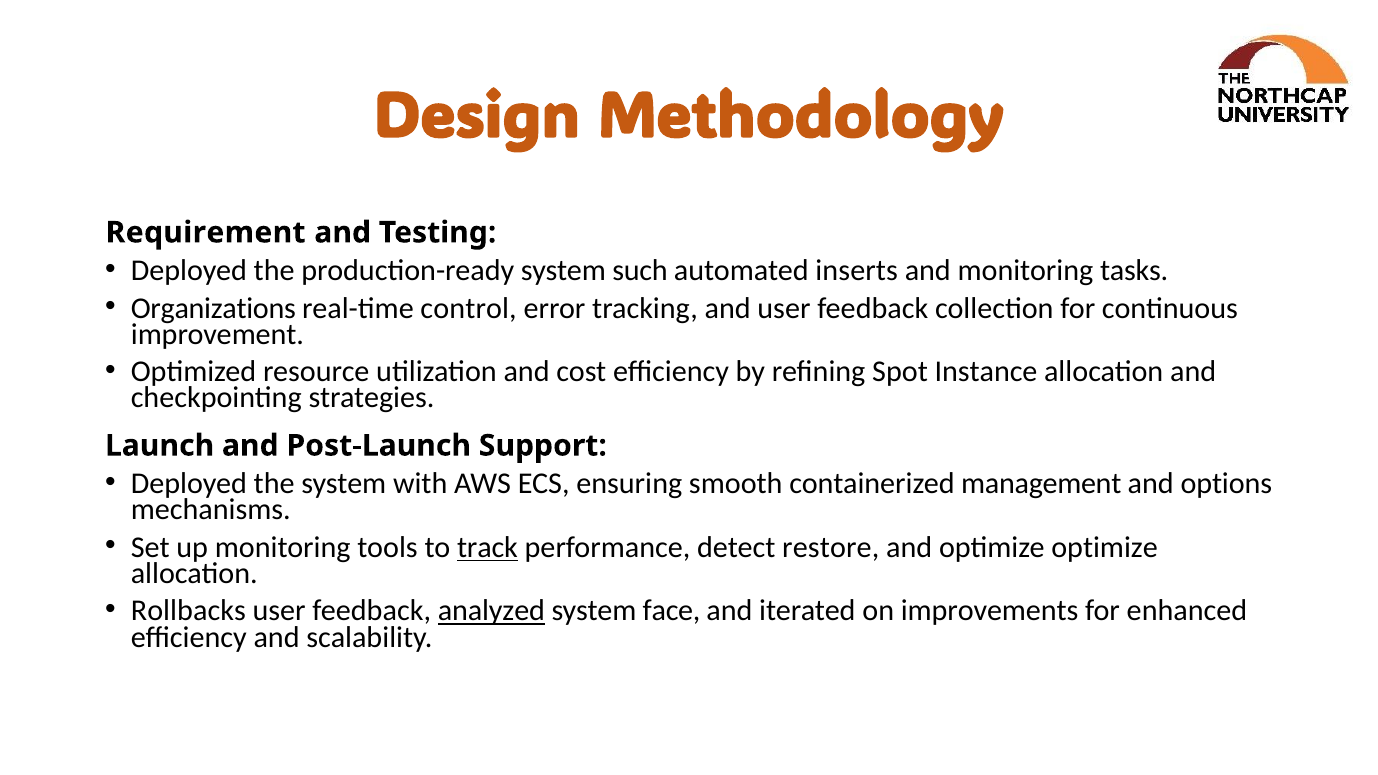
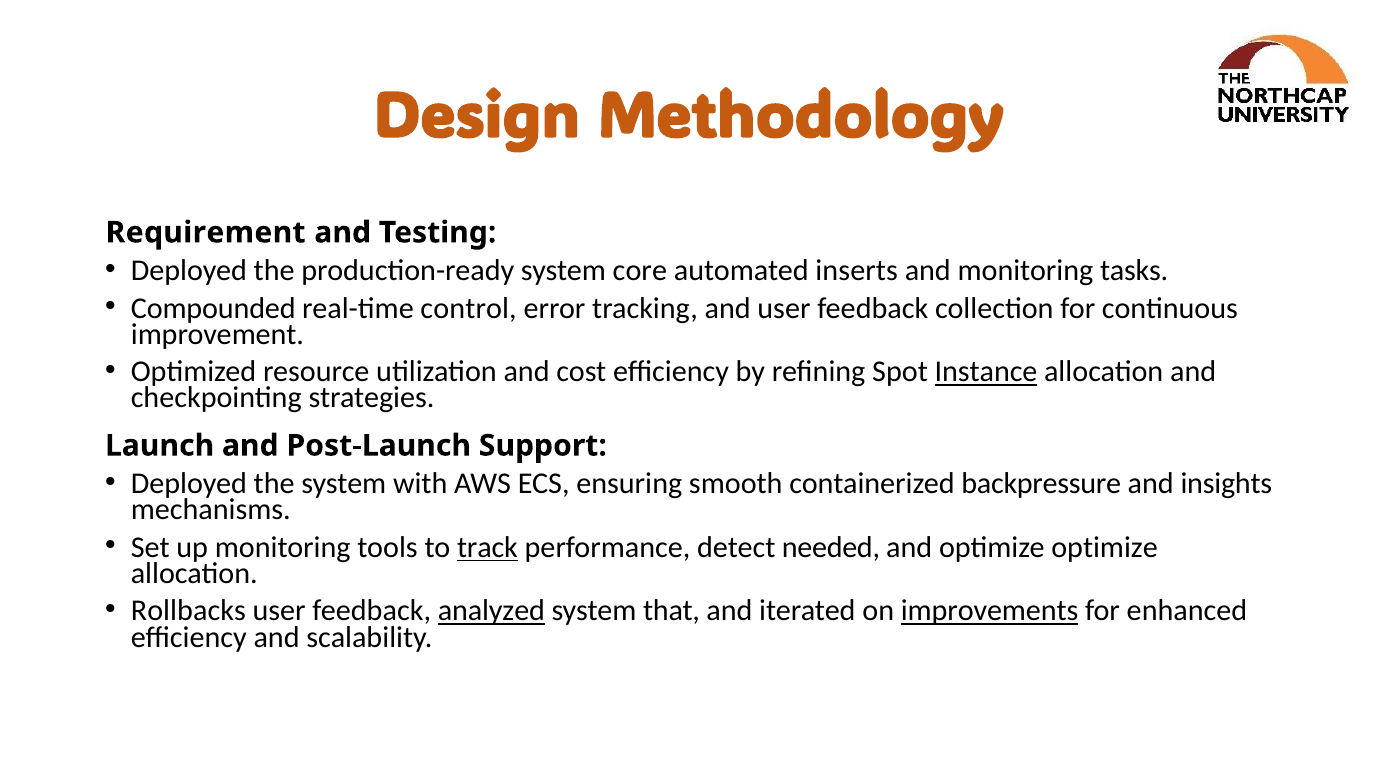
such: such -> core
Organizations: Organizations -> Compounded
Instance underline: none -> present
management: management -> backpressure
options: options -> insights
restore: restore -> needed
face: face -> that
improvements underline: none -> present
